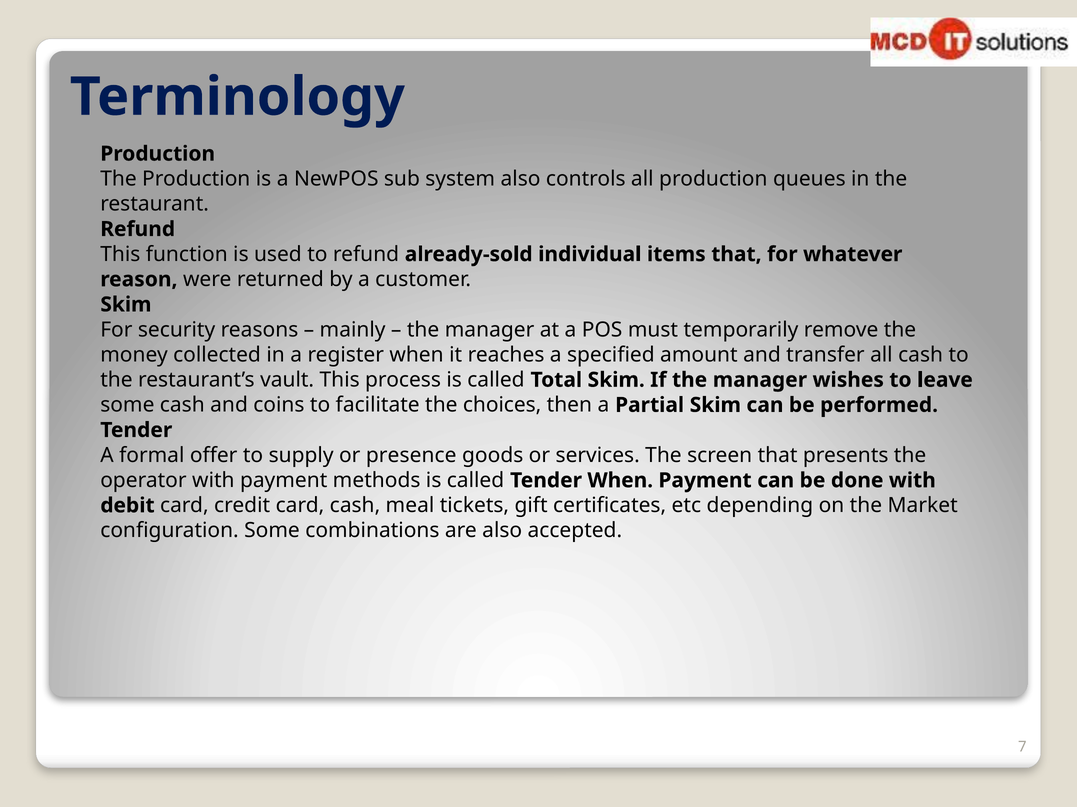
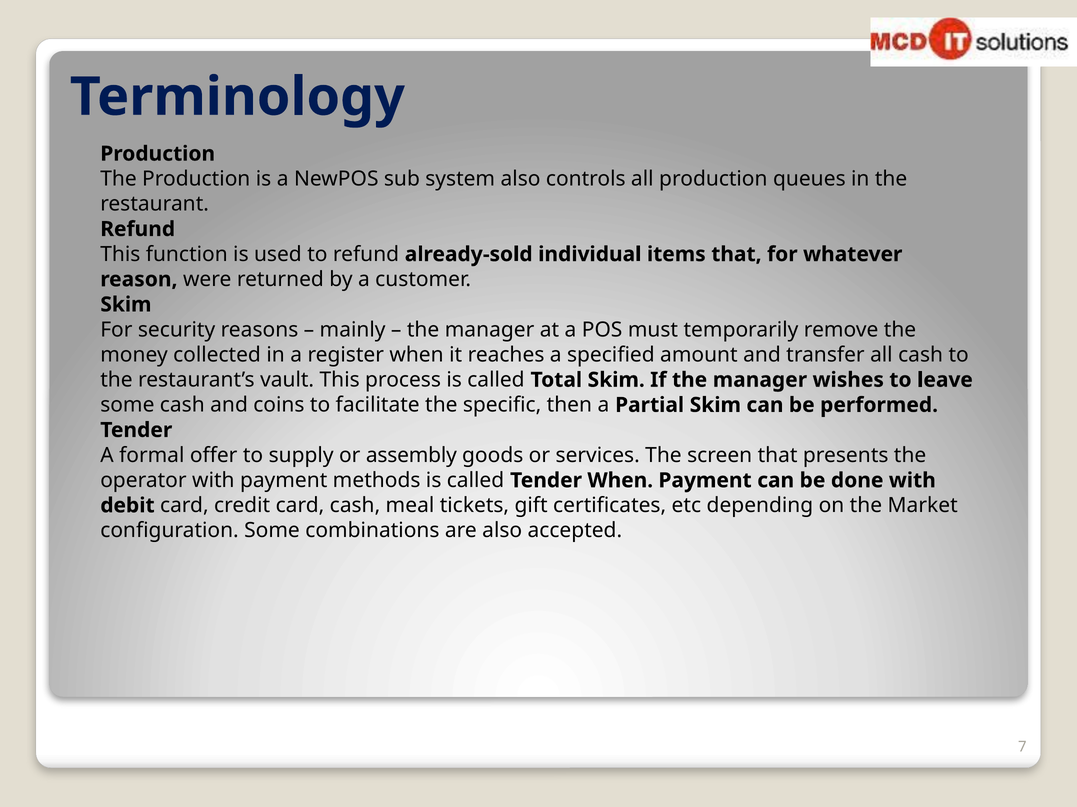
choices: choices -> specific
presence: presence -> assembly
